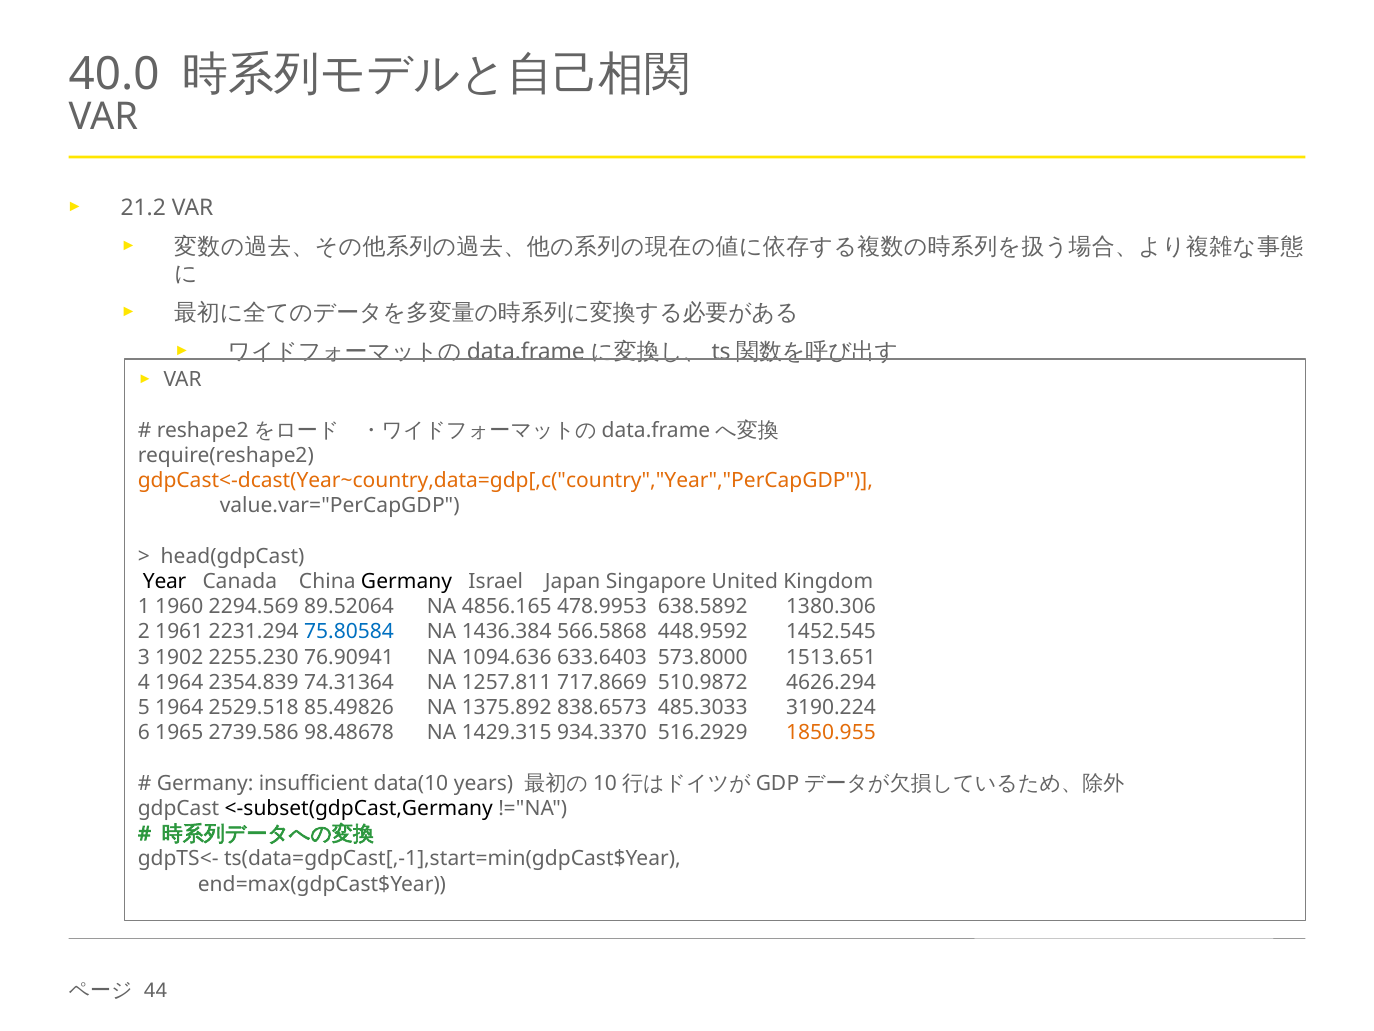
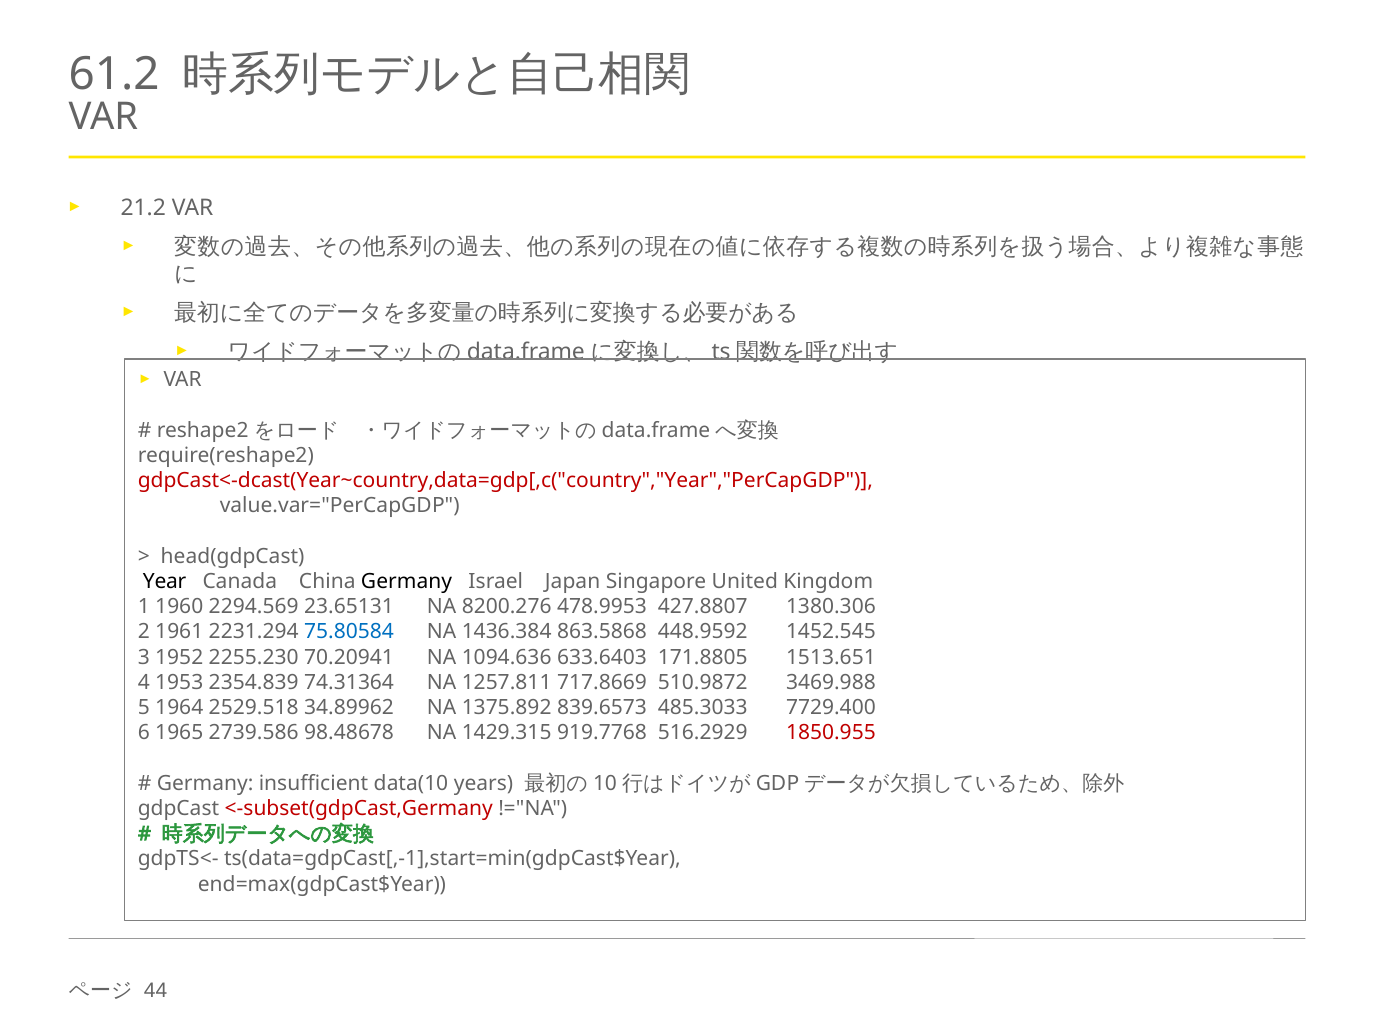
40.0: 40.0 -> 61.2
gdpCast<-dcast(Year~country,data=gdp[,c("country","Year","PerCapGDP colour: orange -> red
89.52064: 89.52064 -> 23.65131
4856.165: 4856.165 -> 8200.276
638.5892: 638.5892 -> 427.8807
566.5868: 566.5868 -> 863.5868
1902: 1902 -> 1952
76.90941: 76.90941 -> 70.20941
573.8000: 573.8000 -> 171.8805
4 1964: 1964 -> 1953
4626.294: 4626.294 -> 3469.988
85.49826: 85.49826 -> 34.89962
838.6573: 838.6573 -> 839.6573
3190.224: 3190.224 -> 7729.400
934.3370: 934.3370 -> 919.7768
1850.955 colour: orange -> red
<-subset(gdpCast,Germany colour: black -> red
